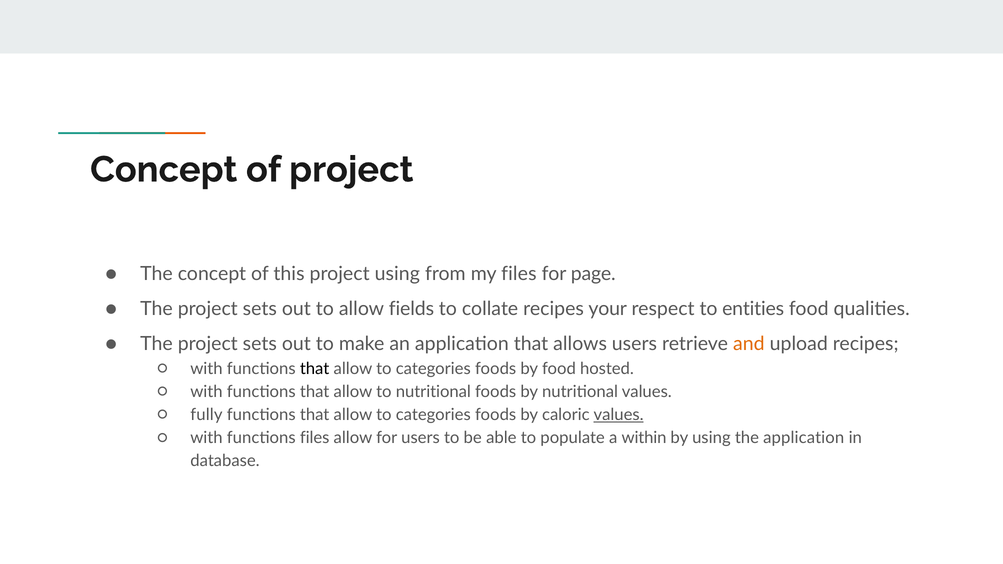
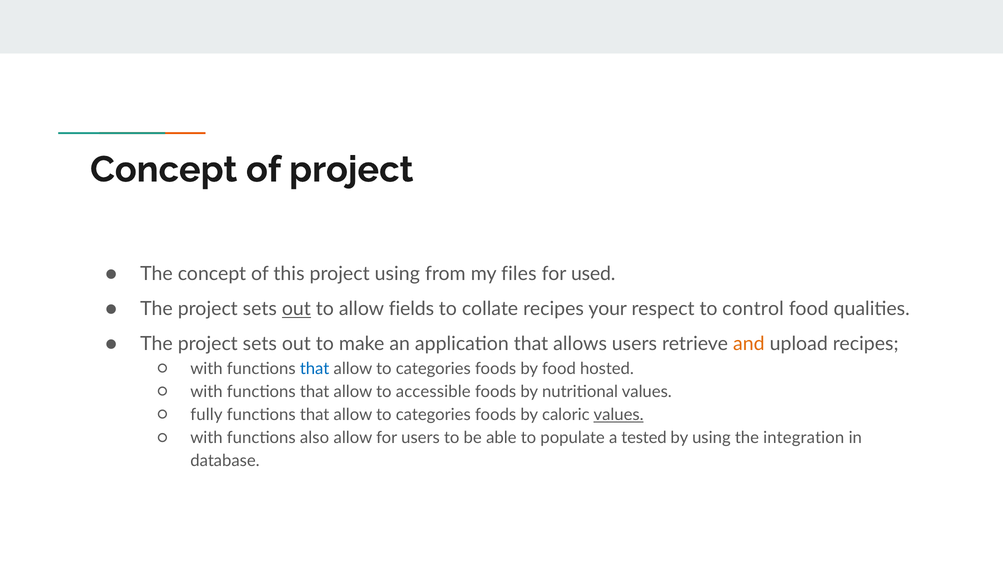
page: page -> used
out at (296, 309) underline: none -> present
entities: entities -> control
that at (315, 369) colour: black -> blue
to nutritional: nutritional -> accessible
functions files: files -> also
within: within -> tested
the application: application -> integration
